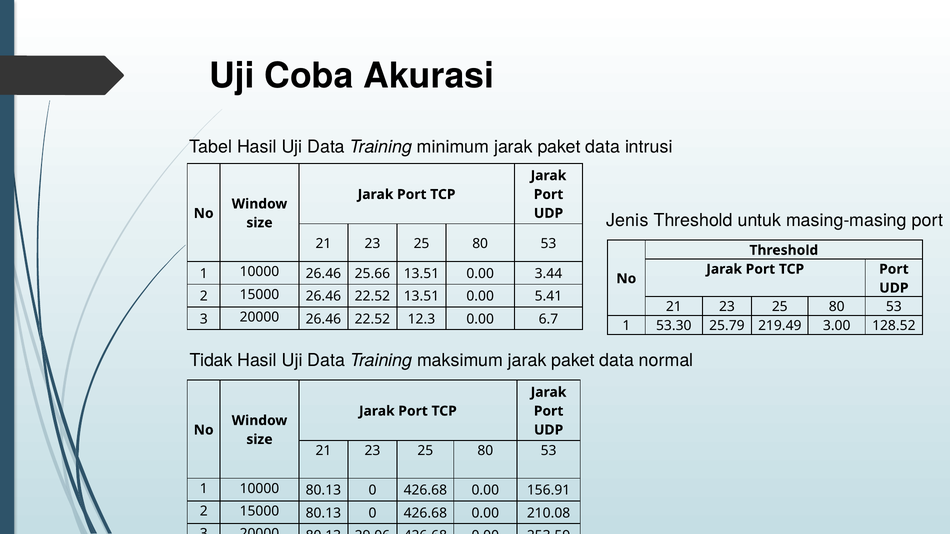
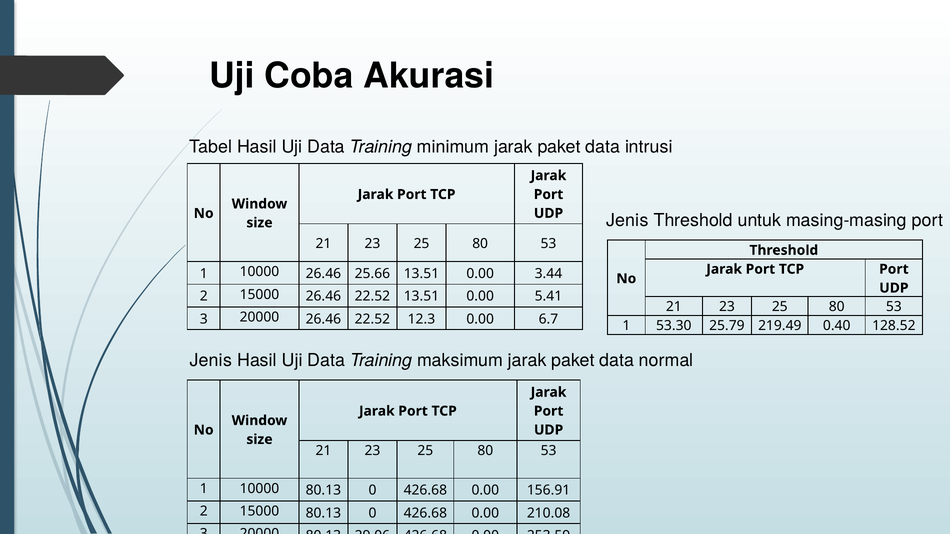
3.00: 3.00 -> 0.40
Tidak at (211, 361): Tidak -> Jenis
